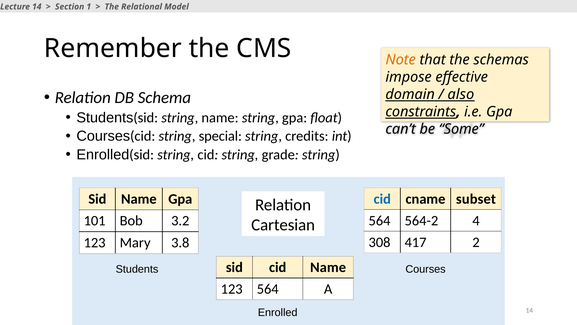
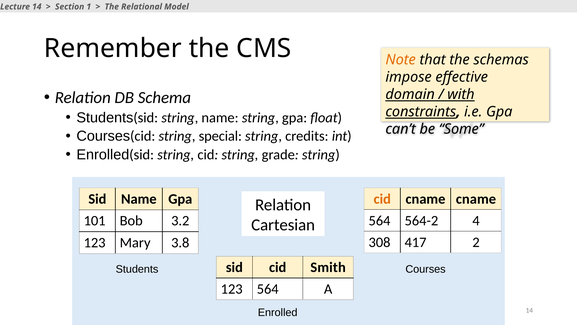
also: also -> with
cid at (382, 199) colour: blue -> orange
cname subset: subset -> cname
cid Name: Name -> Smith
